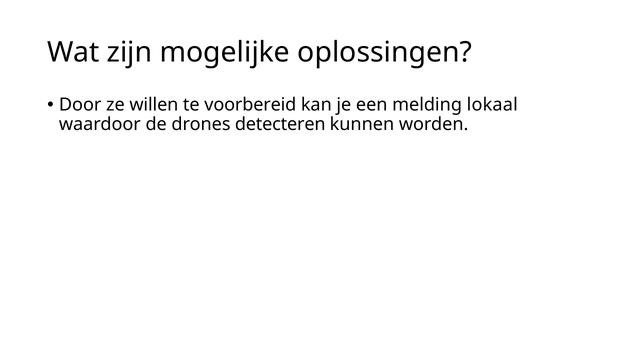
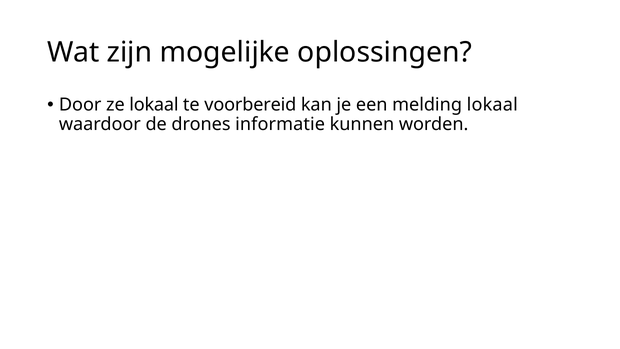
ze willen: willen -> lokaal
detecteren: detecteren -> informatie
